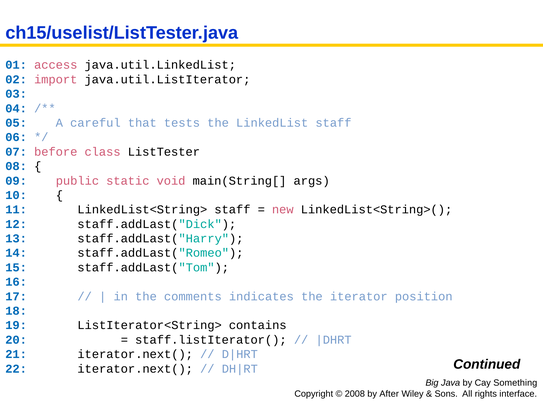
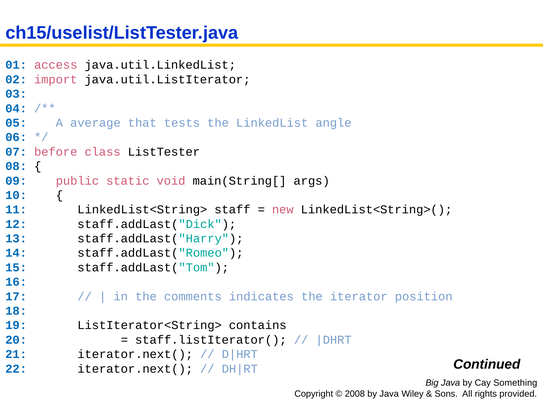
careful: careful -> average
LinkedList staff: staff -> angle
by After: After -> Java
interface: interface -> provided
